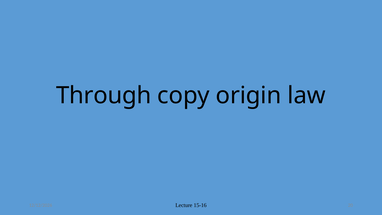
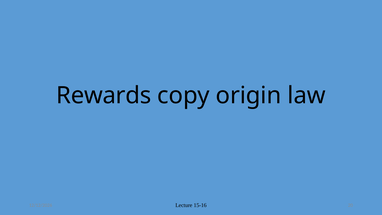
Through: Through -> Rewards
